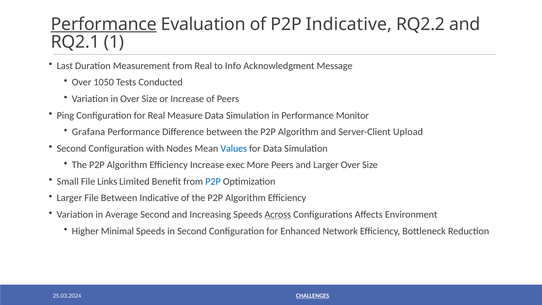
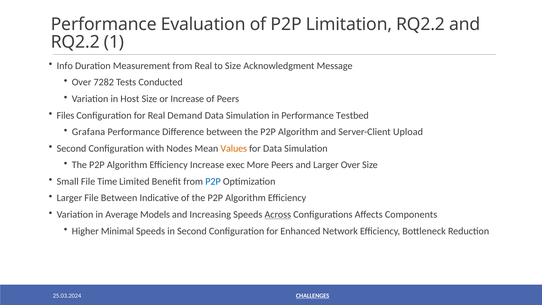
Performance at (104, 24) underline: present -> none
P2P Indicative: Indicative -> Limitation
RQ2.1 at (75, 42): RQ2.1 -> RQ2.2
Last: Last -> Info
to Info: Info -> Size
1050: 1050 -> 7282
in Over: Over -> Host
Ping: Ping -> Files
Measure: Measure -> Demand
Monitor: Monitor -> Testbed
Values colour: blue -> orange
Links: Links -> Time
Average Second: Second -> Models
Environment: Environment -> Components
